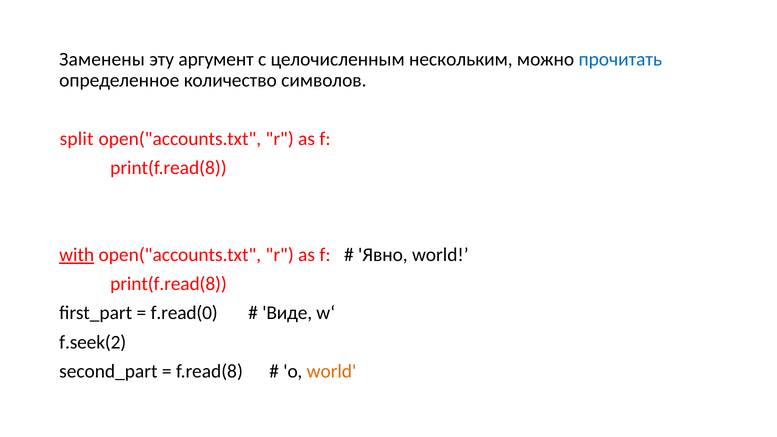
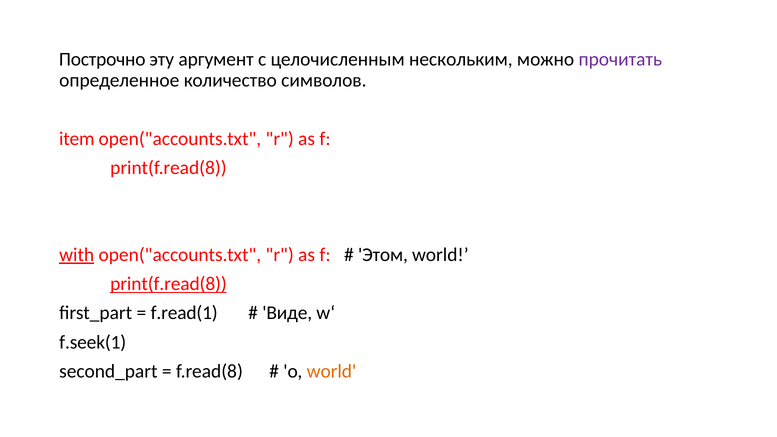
Заменены: Заменены -> Построчно
прочитать colour: blue -> purple
split: split -> item
Явно: Явно -> Этом
print(f.read(8 at (168, 284) underline: none -> present
f.read(0: f.read(0 -> f.read(1
f.seek(2: f.seek(2 -> f.seek(1
